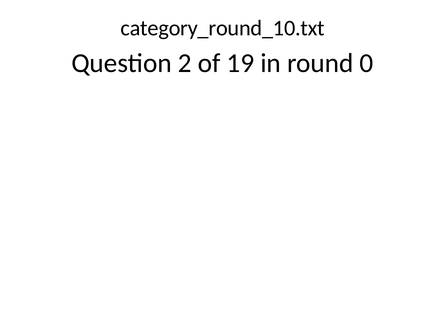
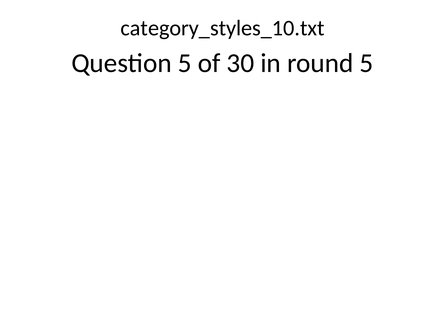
category_round_10.txt: category_round_10.txt -> category_styles_10.txt
Question 2: 2 -> 5
19: 19 -> 30
round 0: 0 -> 5
